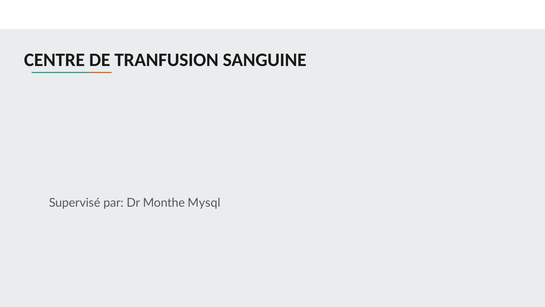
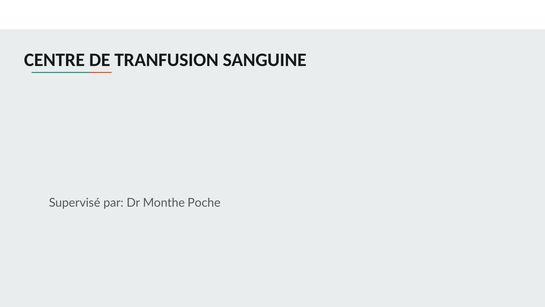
Mysql: Mysql -> Poche
